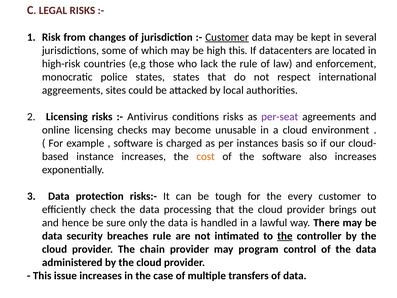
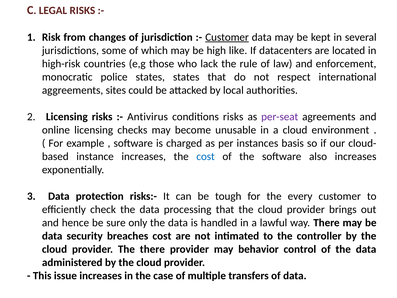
high this: this -> like
cost at (206, 156) colour: orange -> blue
breaches rule: rule -> cost
the at (285, 236) underline: present -> none
The chain: chain -> there
program: program -> behavior
